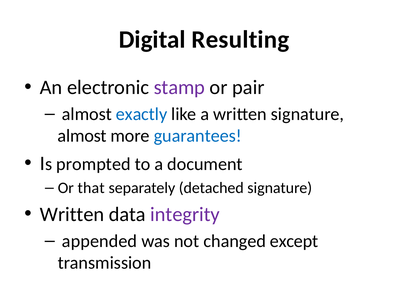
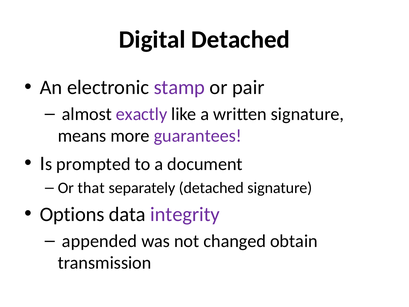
Digital Resulting: Resulting -> Detached
exactly colour: blue -> purple
almost at (82, 136): almost -> means
guarantees colour: blue -> purple
Written at (72, 214): Written -> Options
except: except -> obtain
